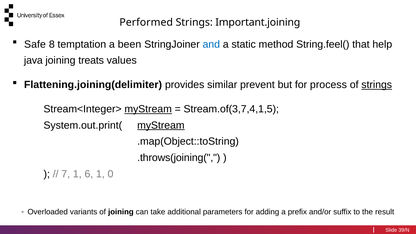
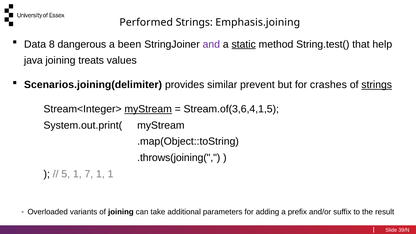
Important.joining: Important.joining -> Emphasis.joining
Safe: Safe -> Data
temptation: temptation -> dangerous
and colour: blue -> purple
static underline: none -> present
String.feel(: String.feel( -> String.test(
Flattening.joining(delimiter: Flattening.joining(delimiter -> Scenarios.joining(delimiter
process: process -> crashes
Stream.of(3,7,4,1,5: Stream.of(3,7,4,1,5 -> Stream.of(3,6,4,1,5
myStream at (161, 125) underline: present -> none
7: 7 -> 5
6: 6 -> 7
1 0: 0 -> 1
